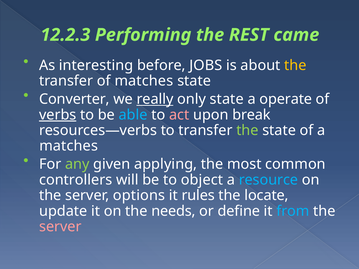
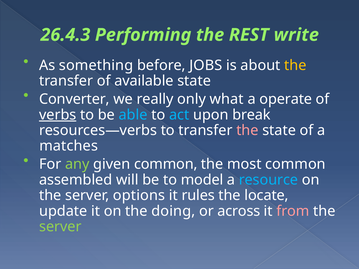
12.2.3: 12.2.3 -> 26.4.3
came: came -> write
interesting: interesting -> something
of matches: matches -> available
really underline: present -> none
only state: state -> what
act colour: pink -> light blue
the at (247, 130) colour: light green -> pink
given applying: applying -> common
controllers: controllers -> assembled
object: object -> model
needs: needs -> doing
define: define -> across
from colour: light blue -> pink
server at (60, 227) colour: pink -> light green
